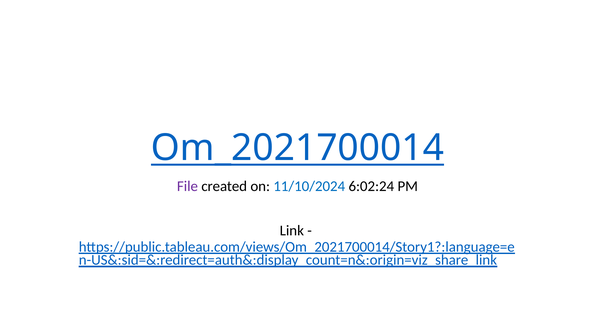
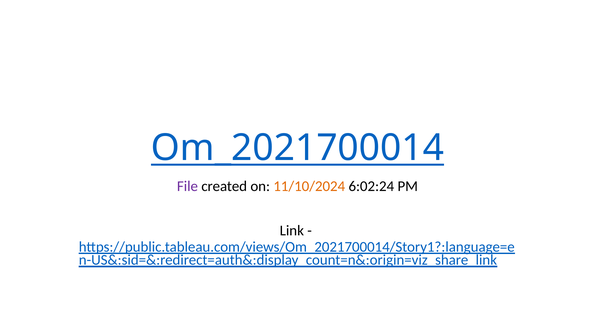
11/10/2024 colour: blue -> orange
